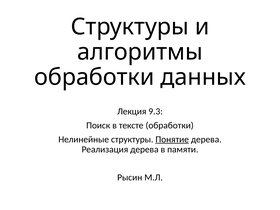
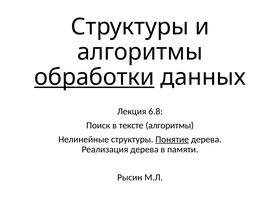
обработки at (94, 77) underline: none -> present
9.3: 9.3 -> 6.8
тексте обработки: обработки -> алгоритмы
